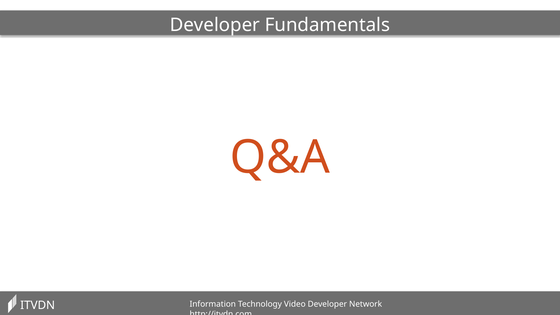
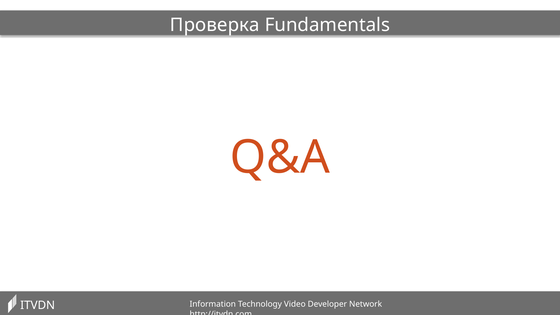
Developer at (215, 25): Developer -> Проверка
